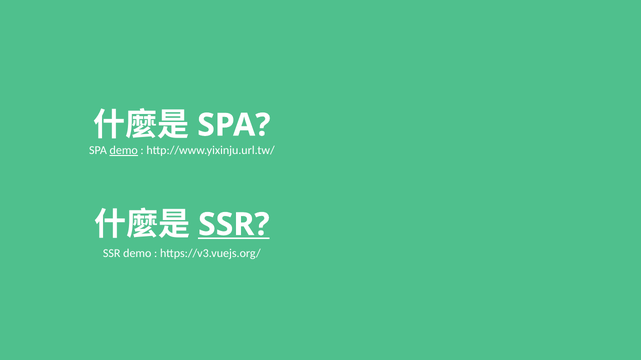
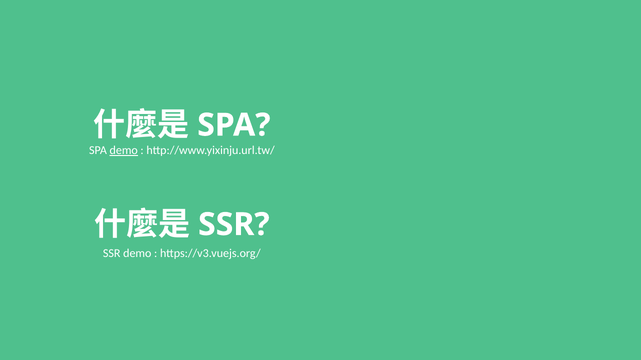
SSR at (234, 225) underline: present -> none
